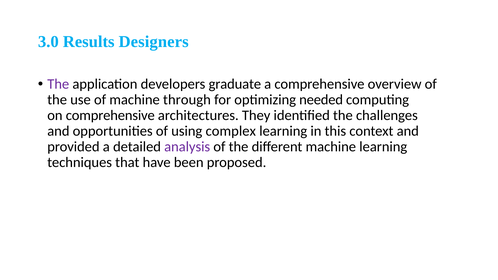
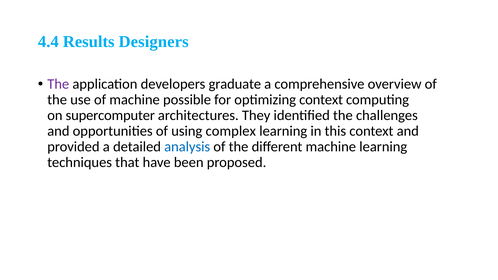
3.0: 3.0 -> 4.4
through: through -> possible
optimizing needed: needed -> context
on comprehensive: comprehensive -> supercomputer
analysis colour: purple -> blue
